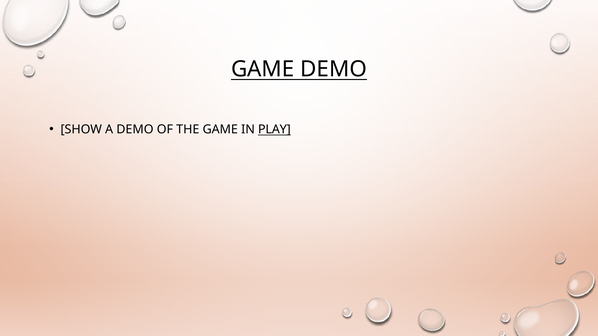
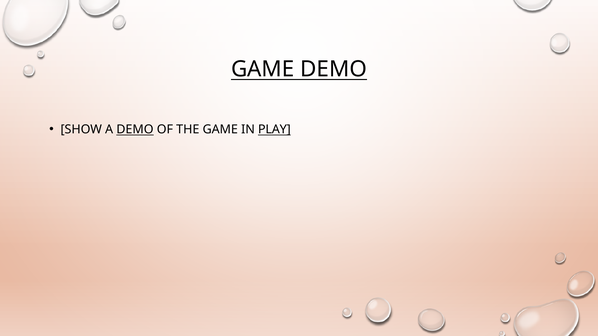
DEMO at (135, 130) underline: none -> present
